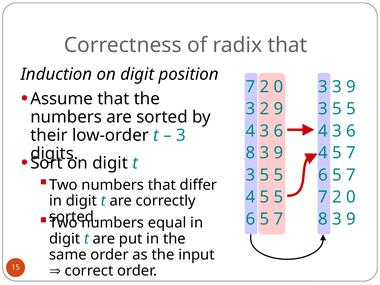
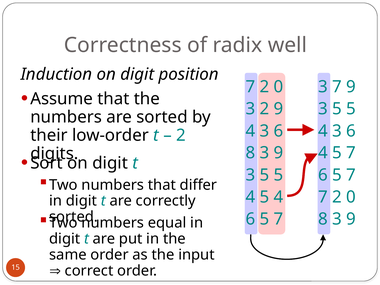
radix that: that -> well
3 3: 3 -> 7
3 at (181, 135): 3 -> 2
4 5 5: 5 -> 4
